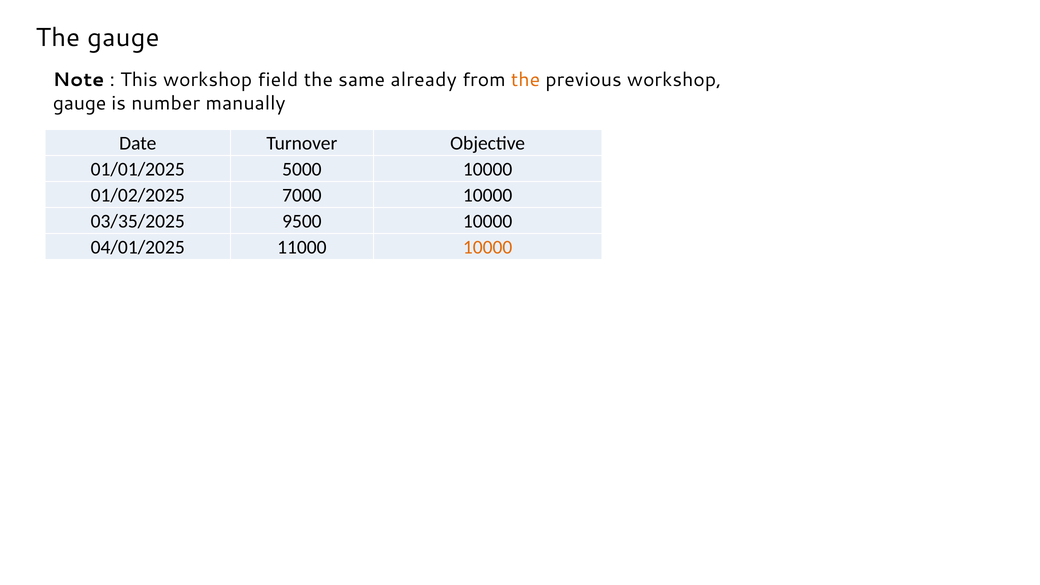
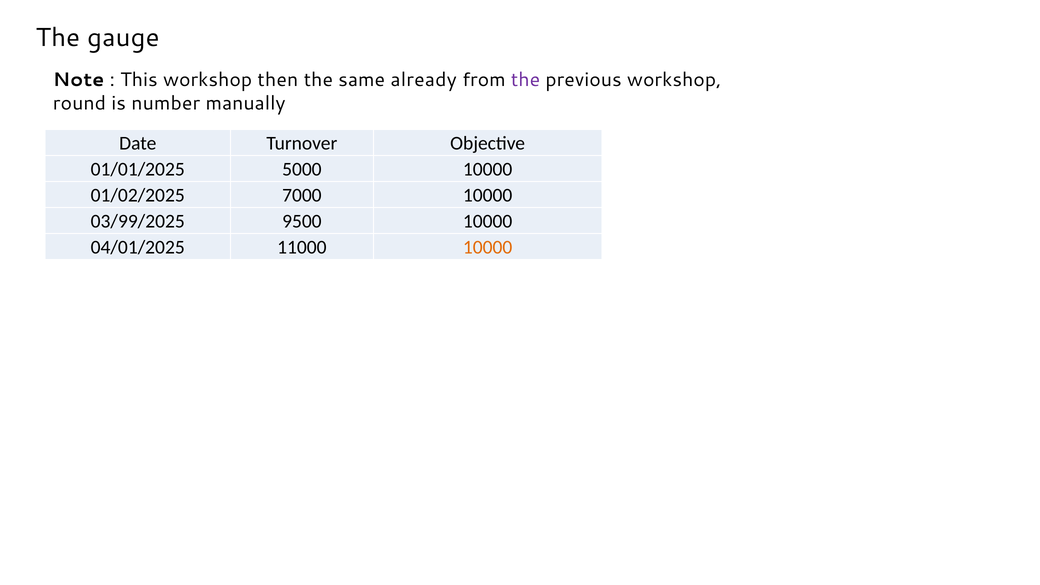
field: field -> then
the at (526, 80) colour: orange -> purple
gauge at (80, 103): gauge -> round
03/35/2025: 03/35/2025 -> 03/99/2025
